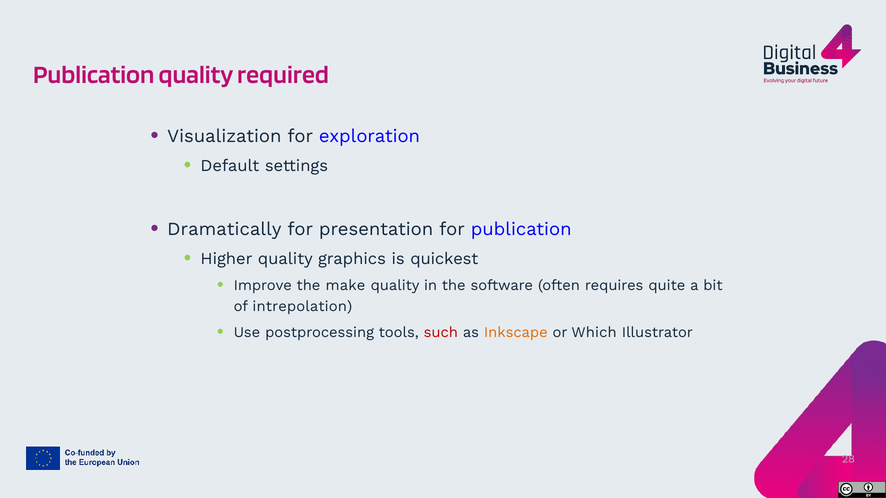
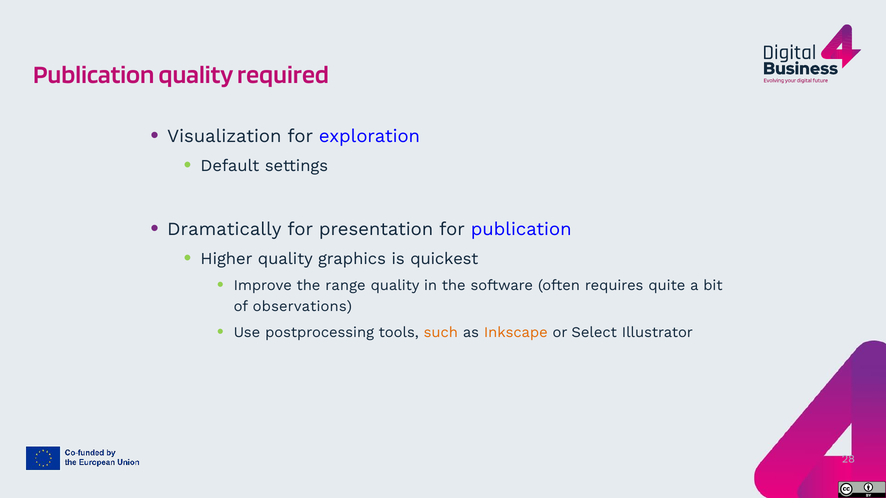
make: make -> range
intrepolation: intrepolation -> observations
such colour: red -> orange
Which: Which -> Select
